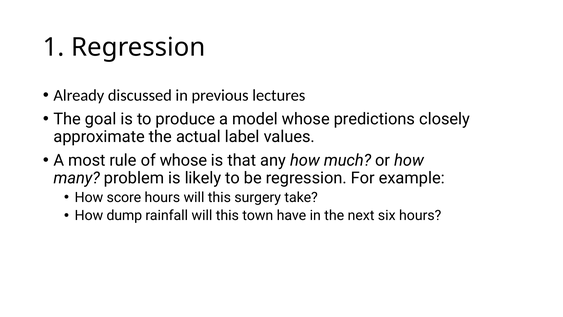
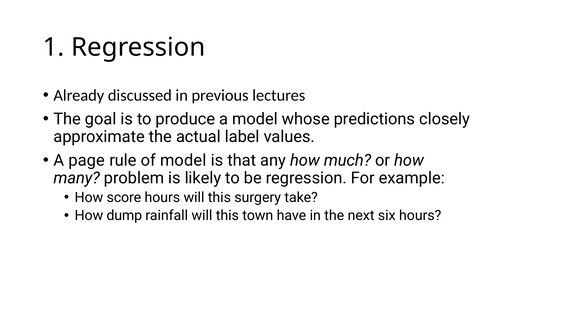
most: most -> page
of whose: whose -> model
